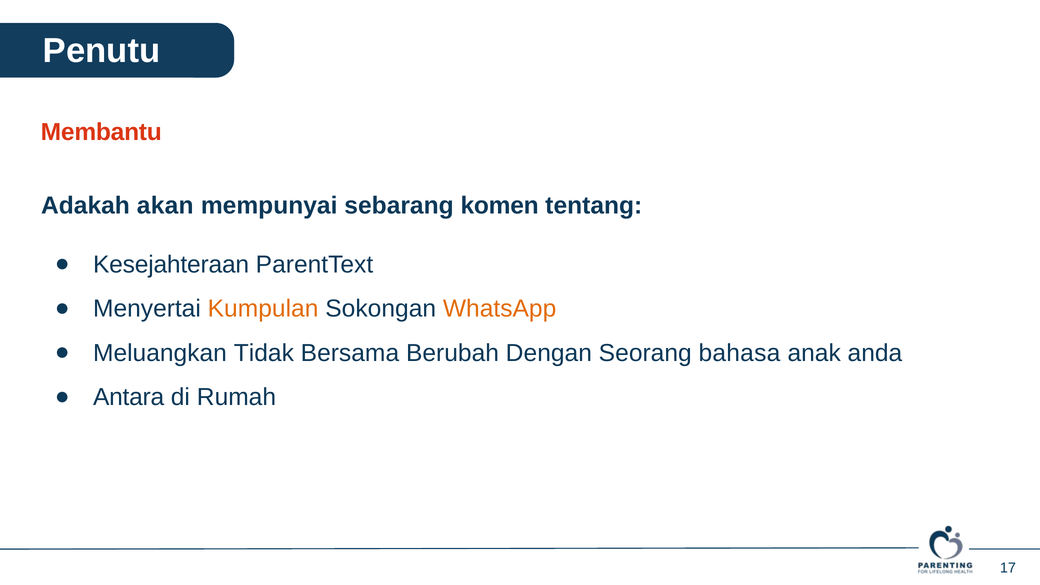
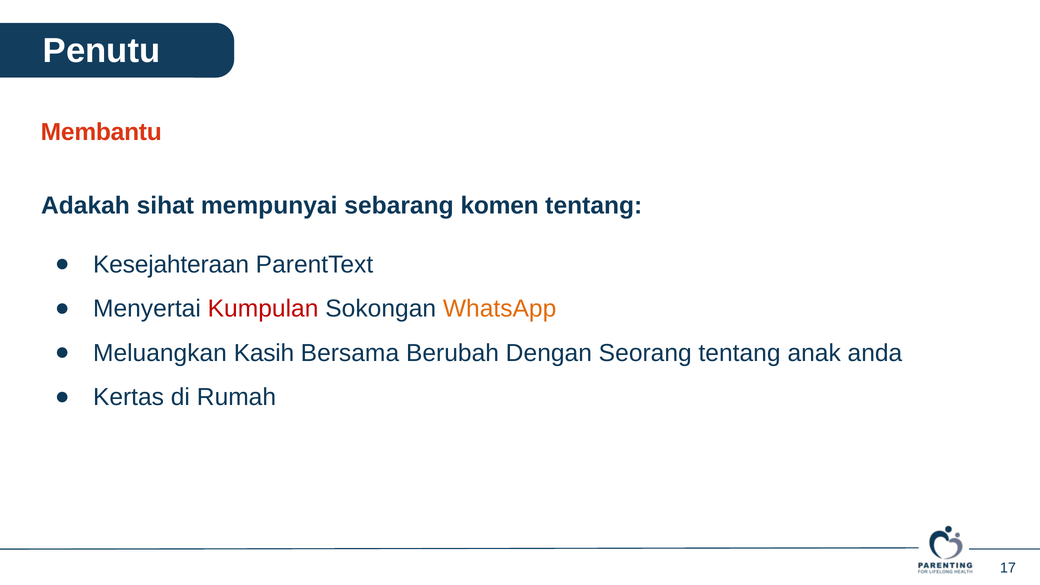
akan: akan -> sihat
Kumpulan colour: orange -> red
Tidak: Tidak -> Kasih
Seorang bahasa: bahasa -> tentang
Antara: Antara -> Kertas
